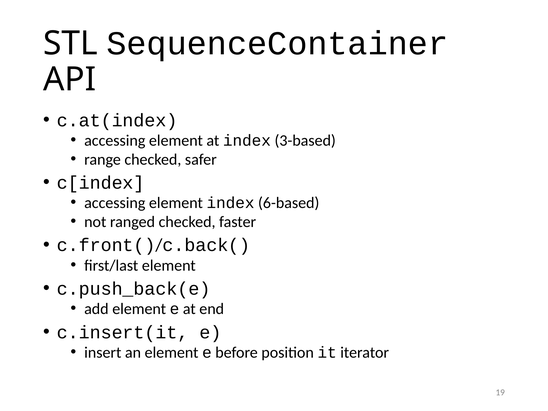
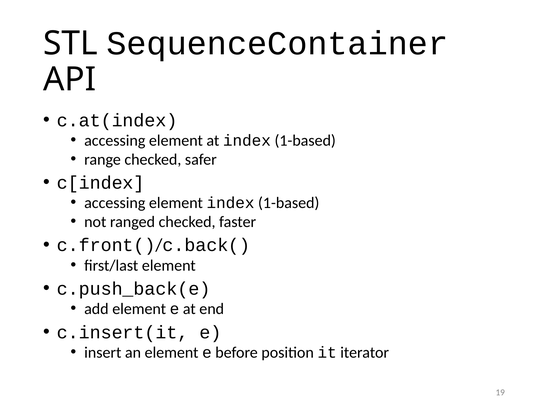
at index 3-based: 3-based -> 1-based
element index 6-based: 6-based -> 1-based
